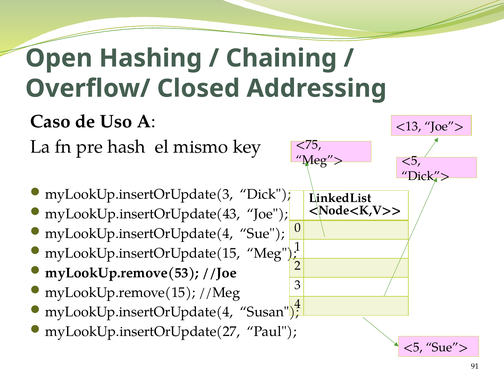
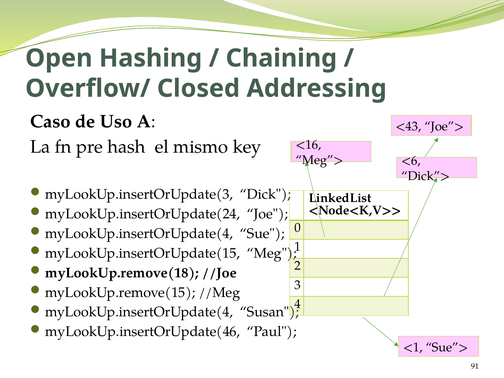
<13: <13 -> <43
<75: <75 -> <16
<5 at (411, 161): <5 -> <6
myLookUp.insertOrUpdate(43: myLookUp.insertOrUpdate(43 -> myLookUp.insertOrUpdate(24
myLookUp.remove(53: myLookUp.remove(53 -> myLookUp.remove(18
myLookUp.insertOrUpdate(27: myLookUp.insertOrUpdate(27 -> myLookUp.insertOrUpdate(46
<5 at (413, 347): <5 -> <1
